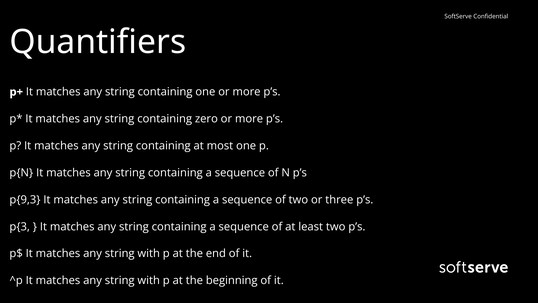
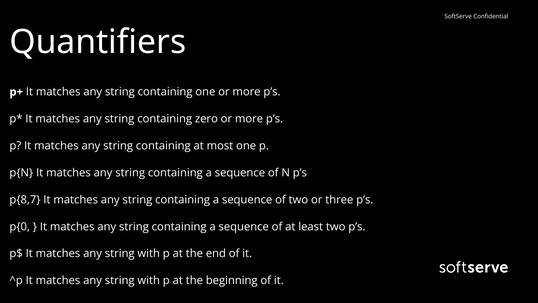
p{9,3: p{9,3 -> p{8,7
p{3: p{3 -> p{0
